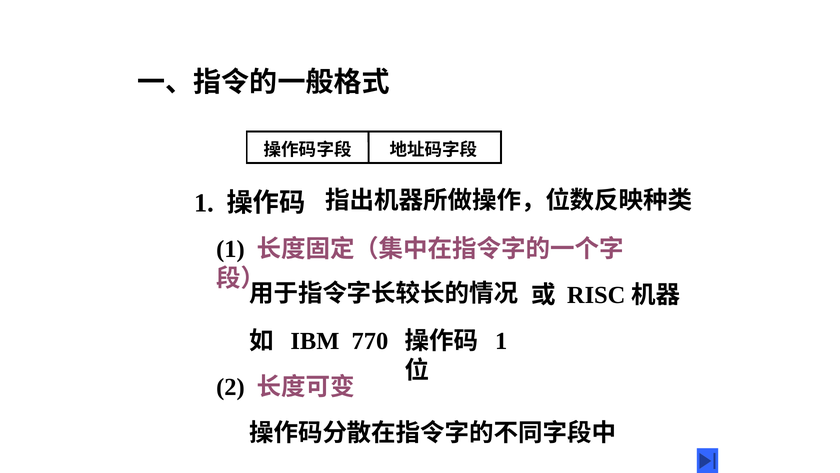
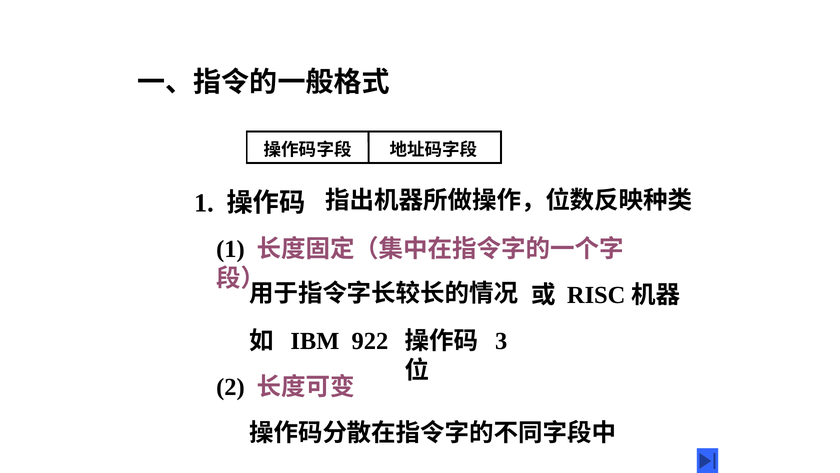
770: 770 -> 922
1 at (501, 341): 1 -> 3
